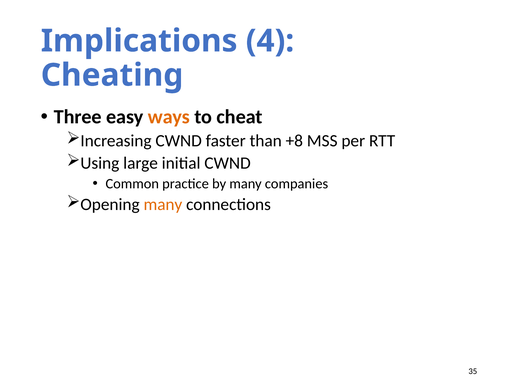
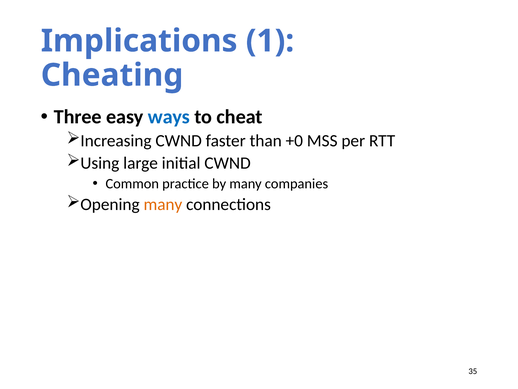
4: 4 -> 1
ways colour: orange -> blue
+8: +8 -> +0
